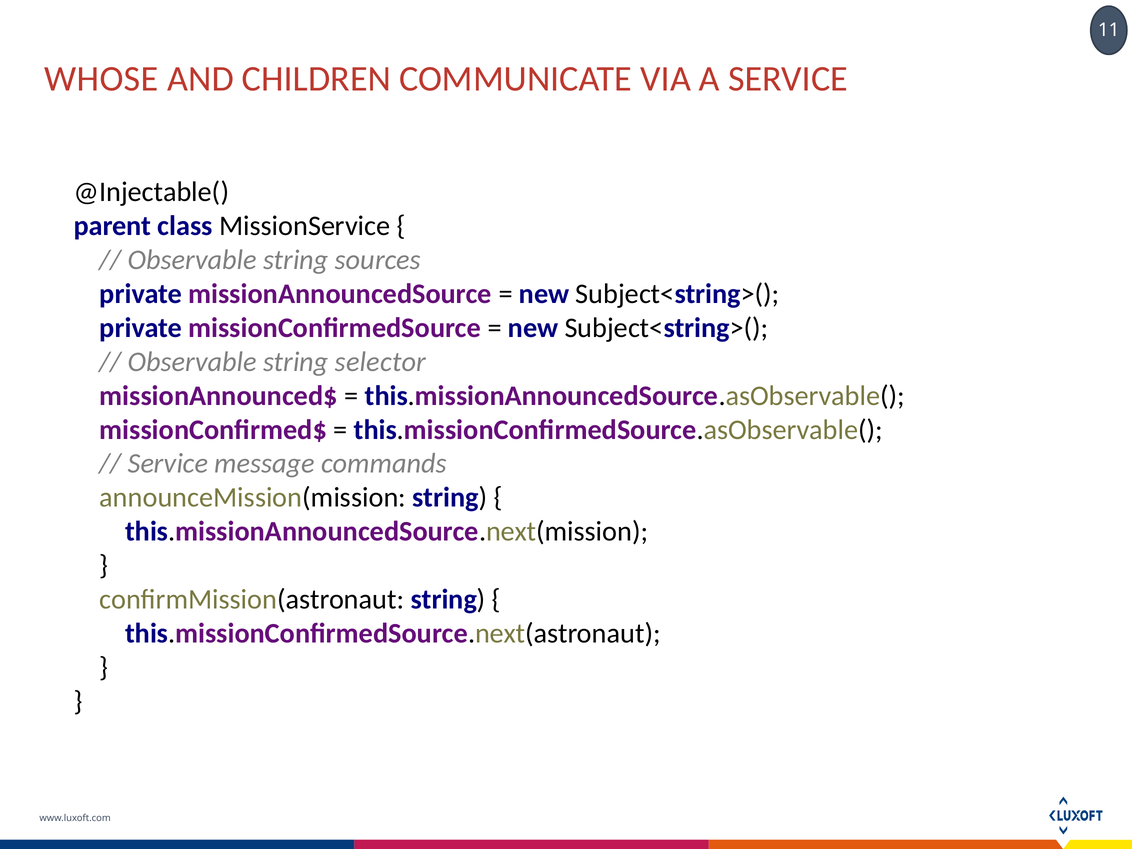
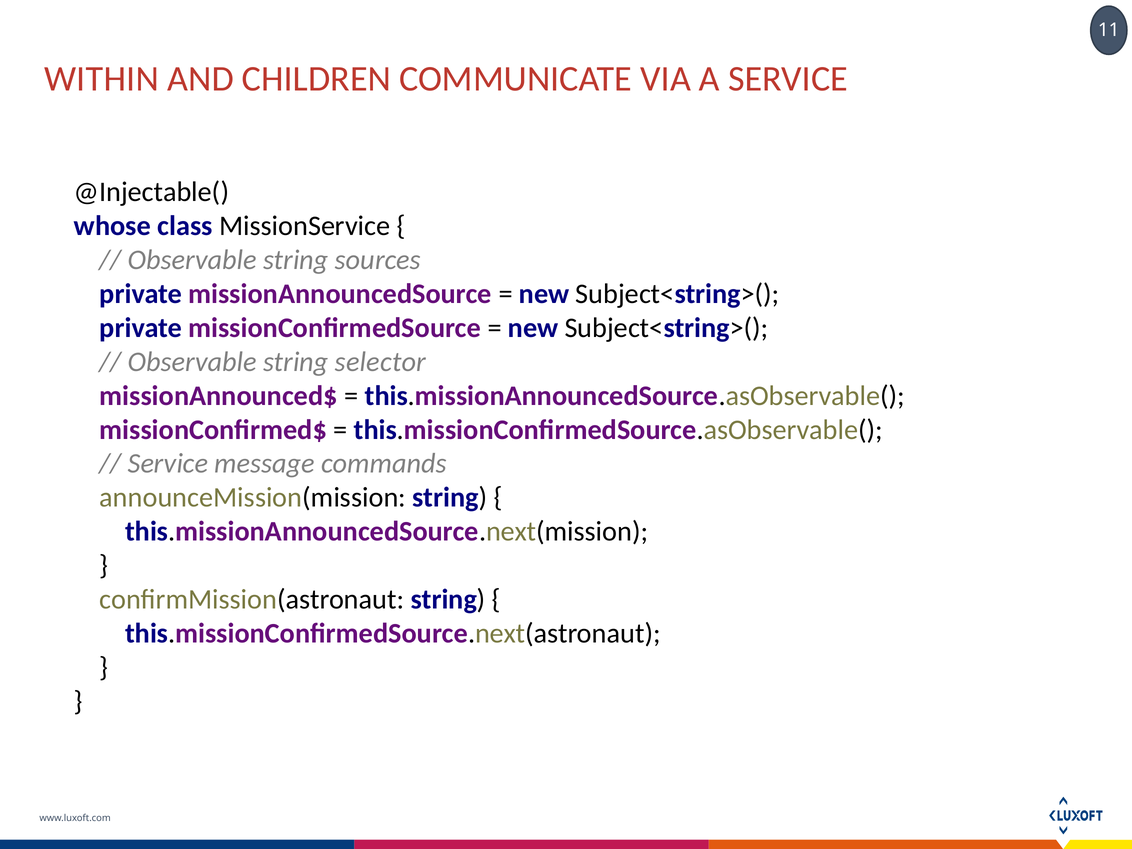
WHOSE: WHOSE -> WITHIN
parent: parent -> whose
